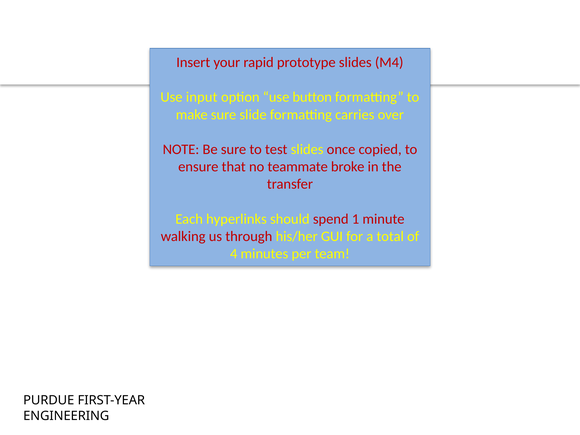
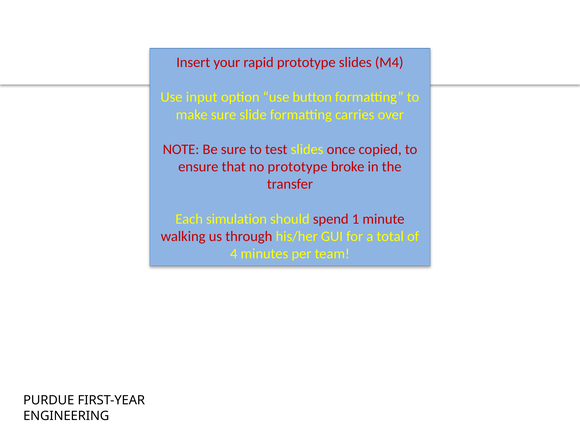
no teammate: teammate -> prototype
hyperlinks: hyperlinks -> simulation
